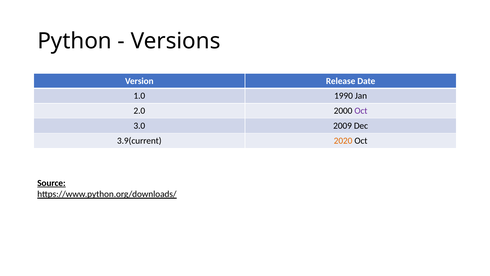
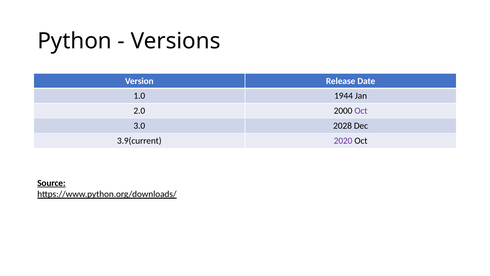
1990: 1990 -> 1944
2009: 2009 -> 2028
2020 colour: orange -> purple
